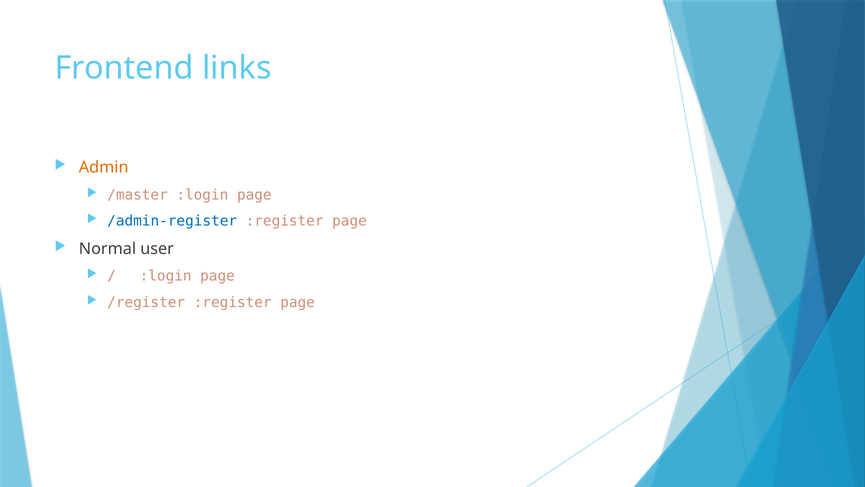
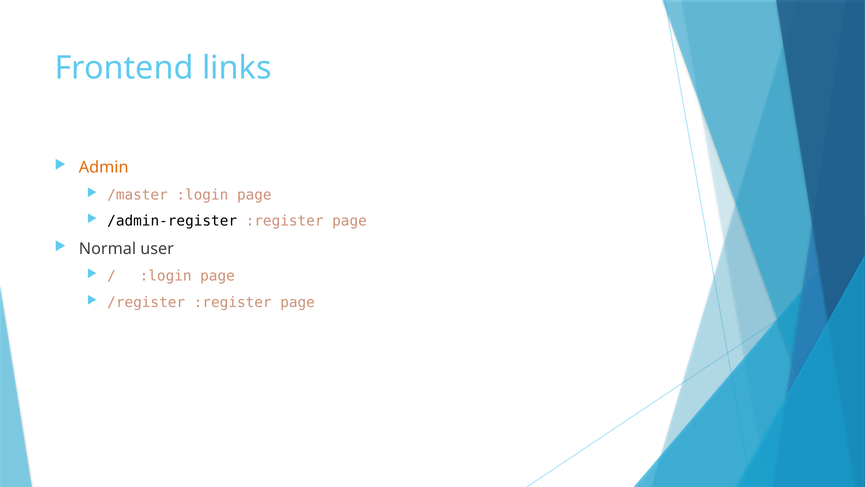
/admin-register colour: blue -> black
